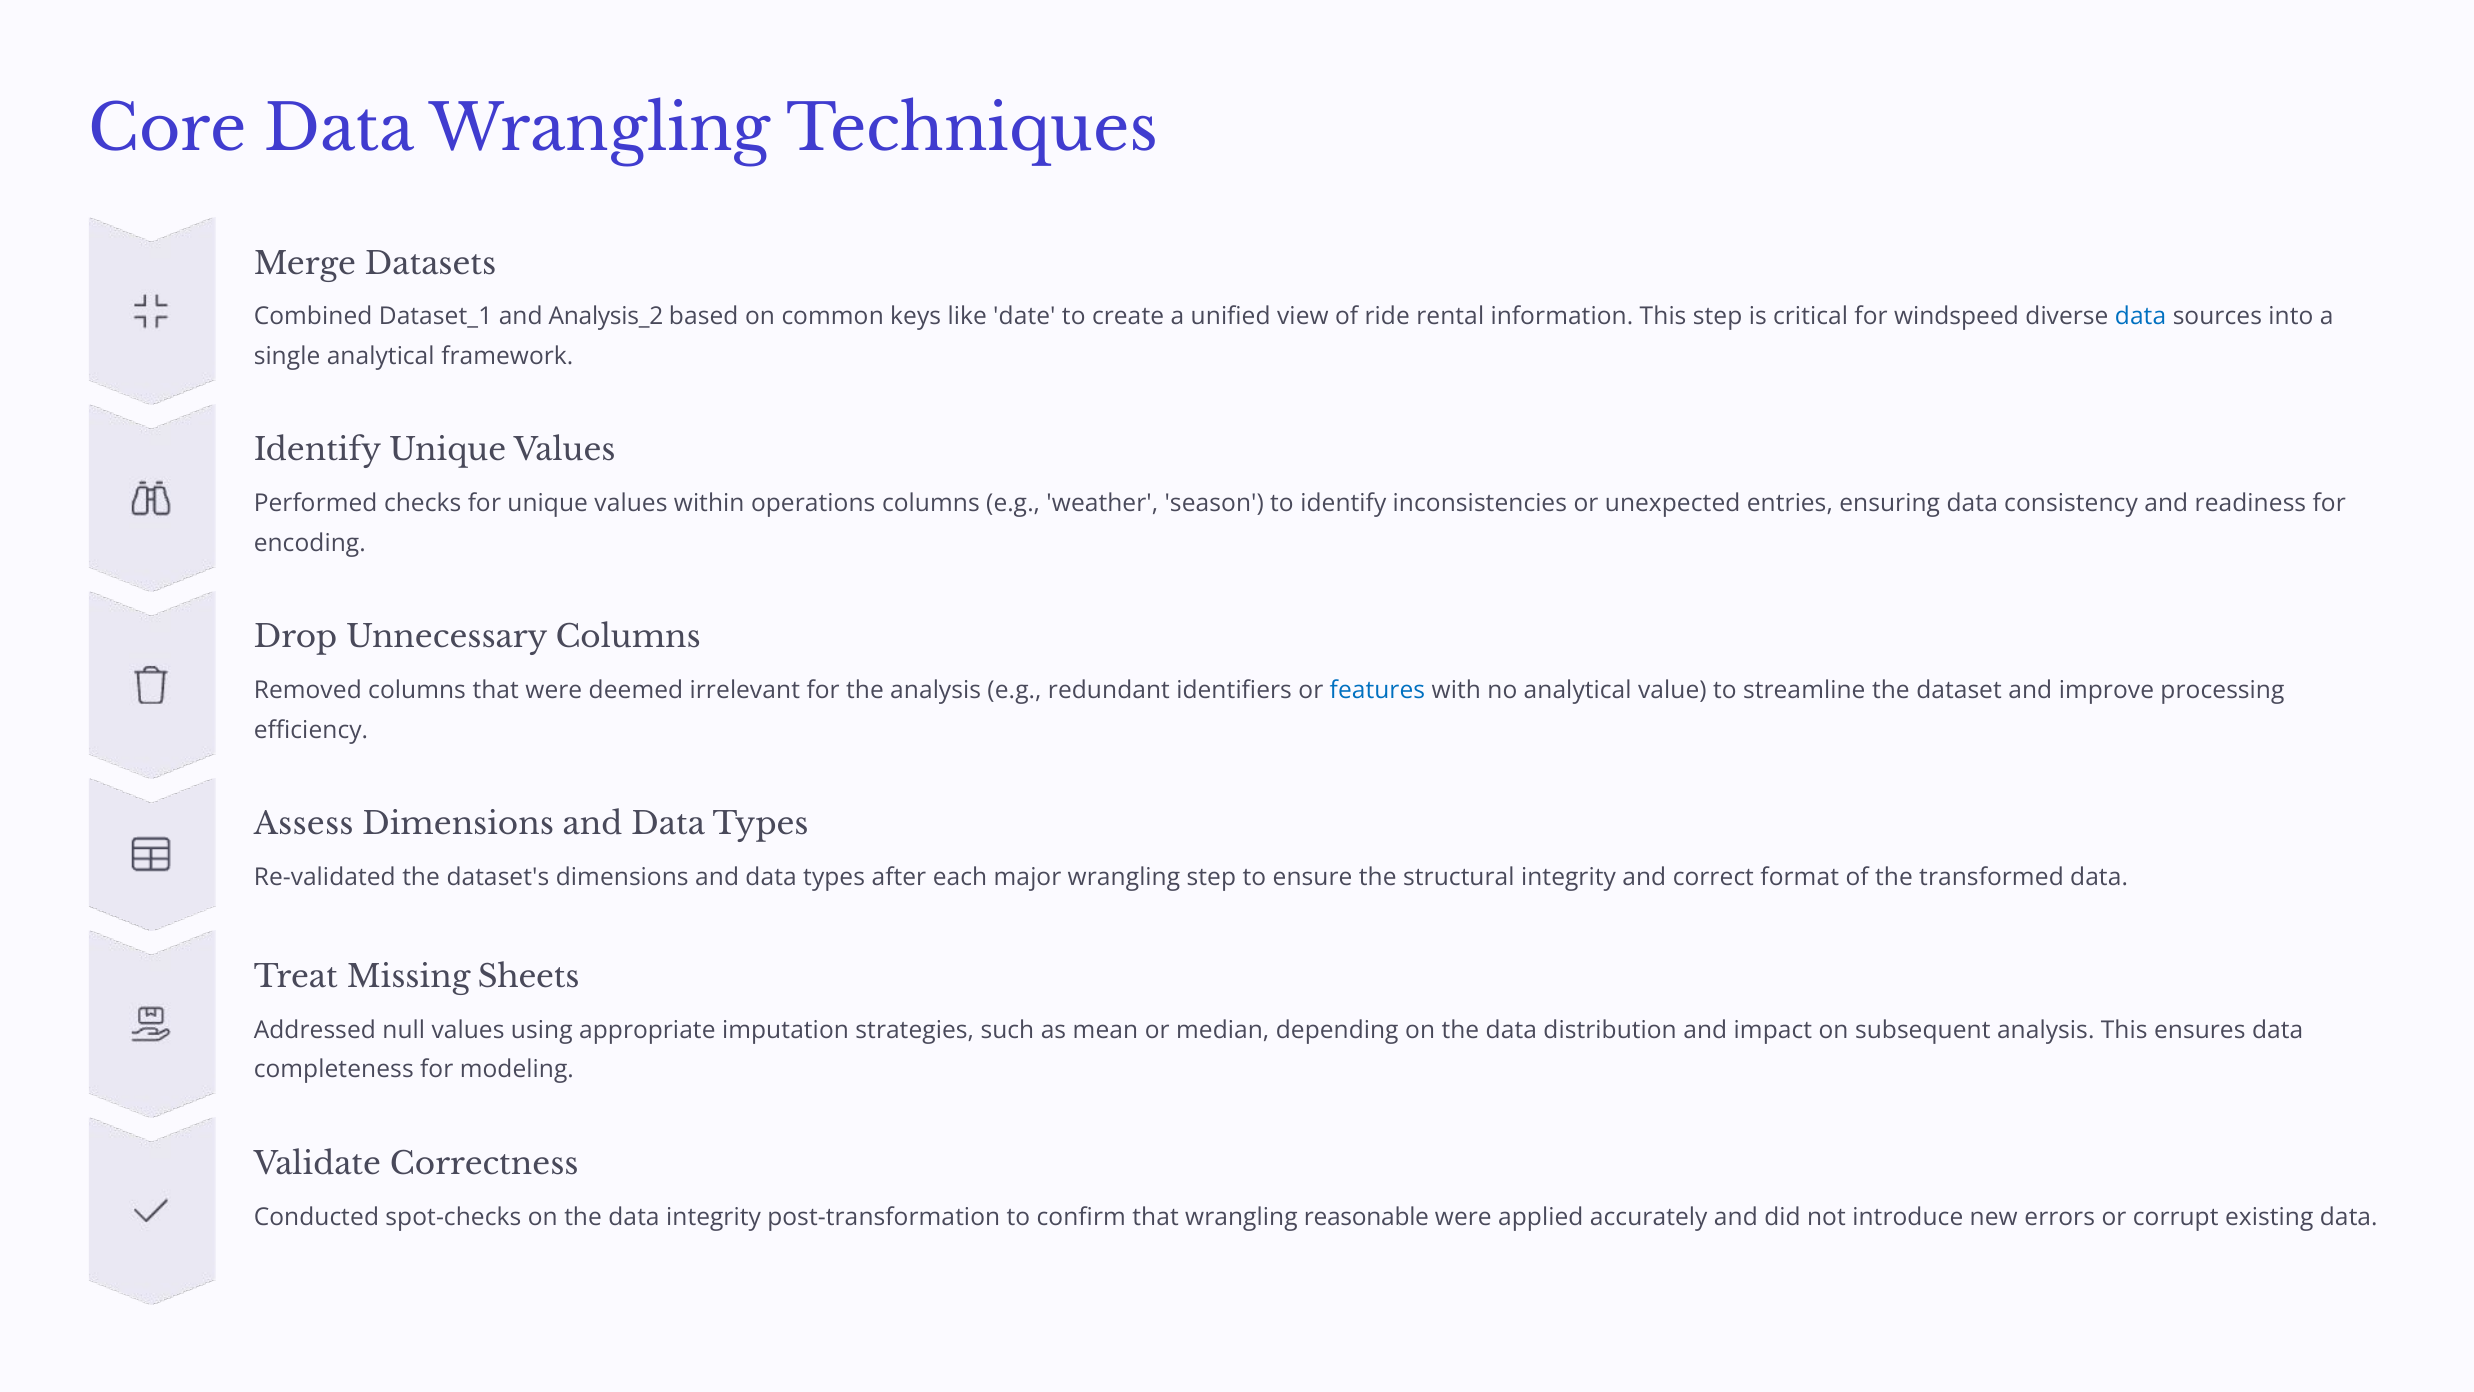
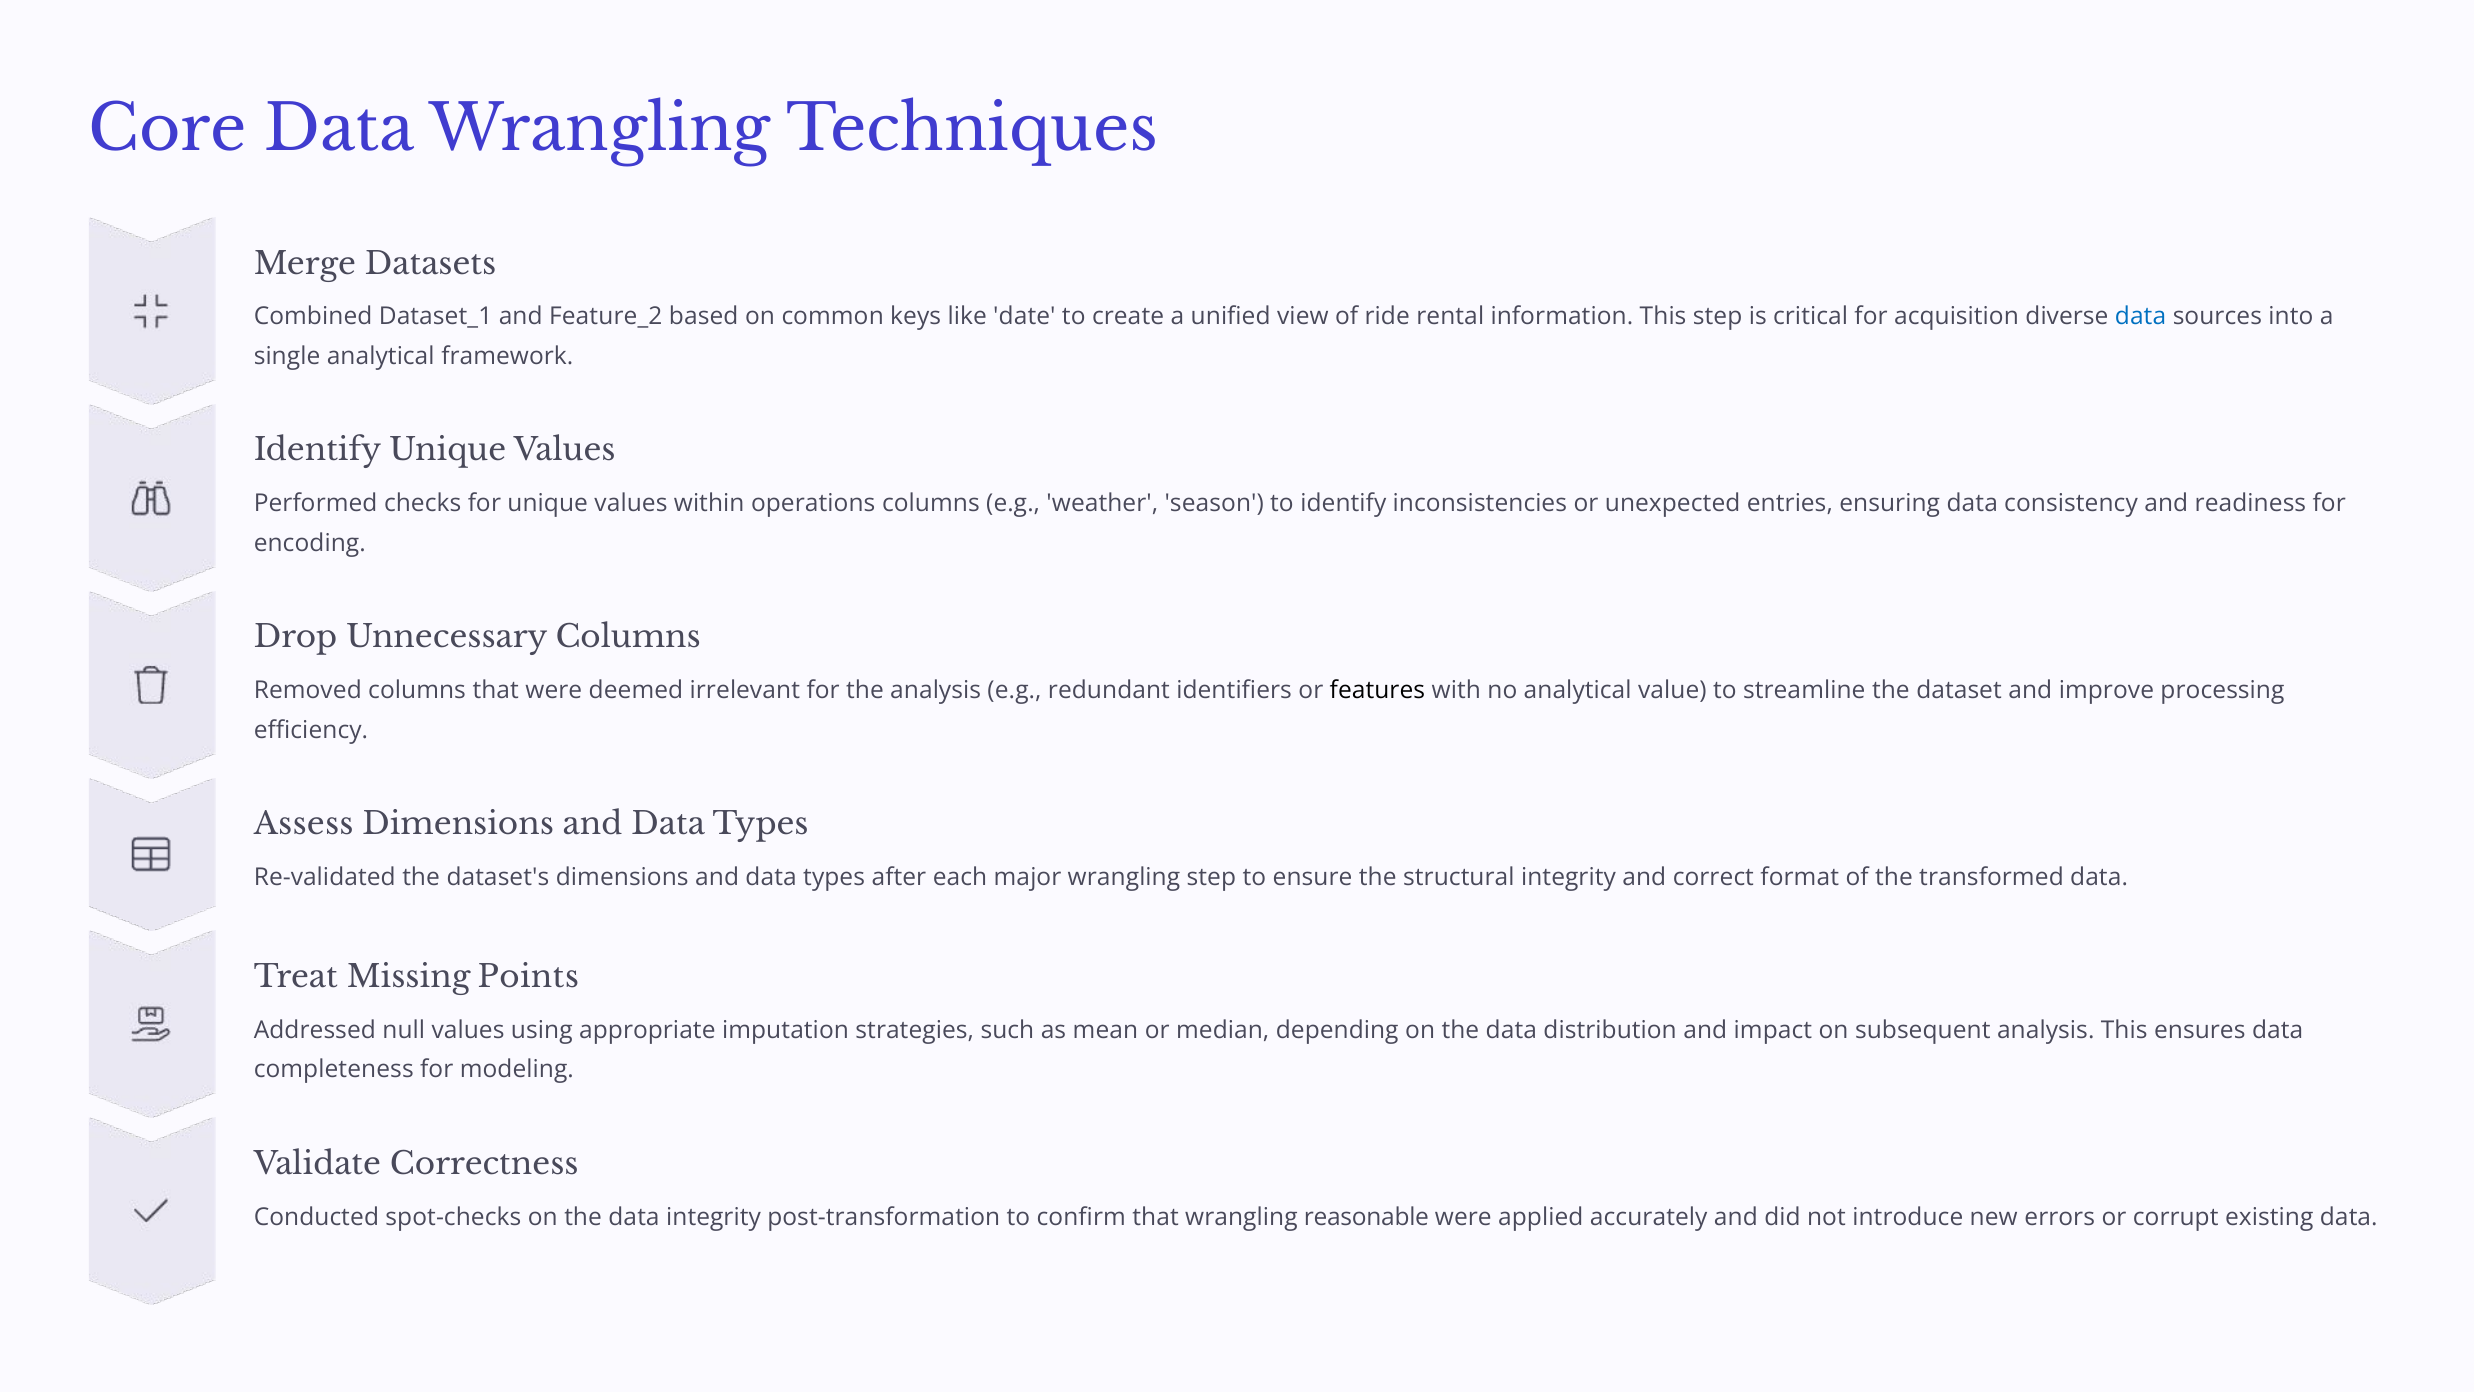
Analysis_2: Analysis_2 -> Feature_2
windspeed: windspeed -> acquisition
features colour: blue -> black
Sheets: Sheets -> Points
